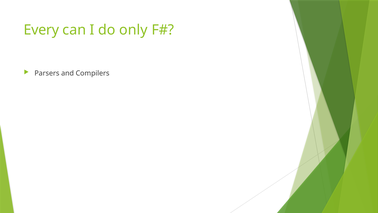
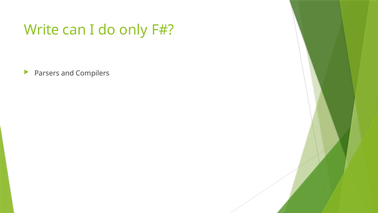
Every: Every -> Write
